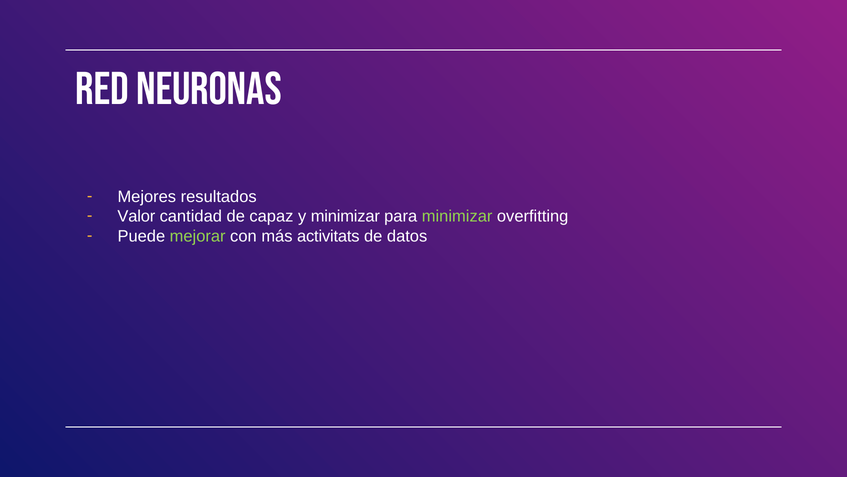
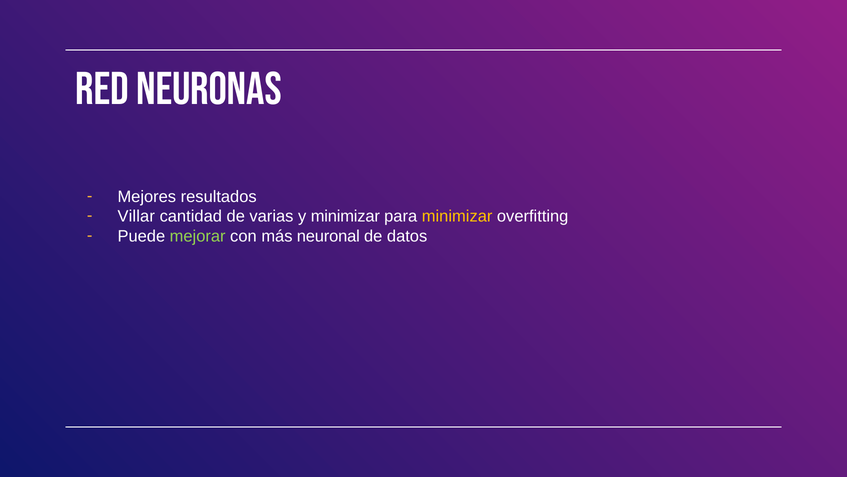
Valor: Valor -> Villar
capaz: capaz -> varias
minimizar at (457, 216) colour: light green -> yellow
activitats: activitats -> neuronal
